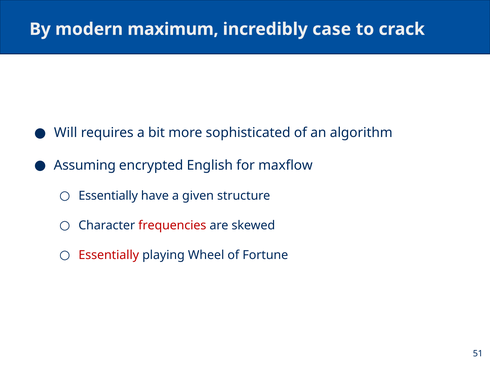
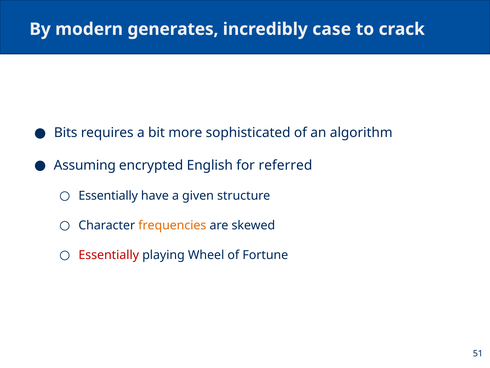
maximum: maximum -> generates
Will: Will -> Bits
maxflow: maxflow -> referred
frequencies colour: red -> orange
